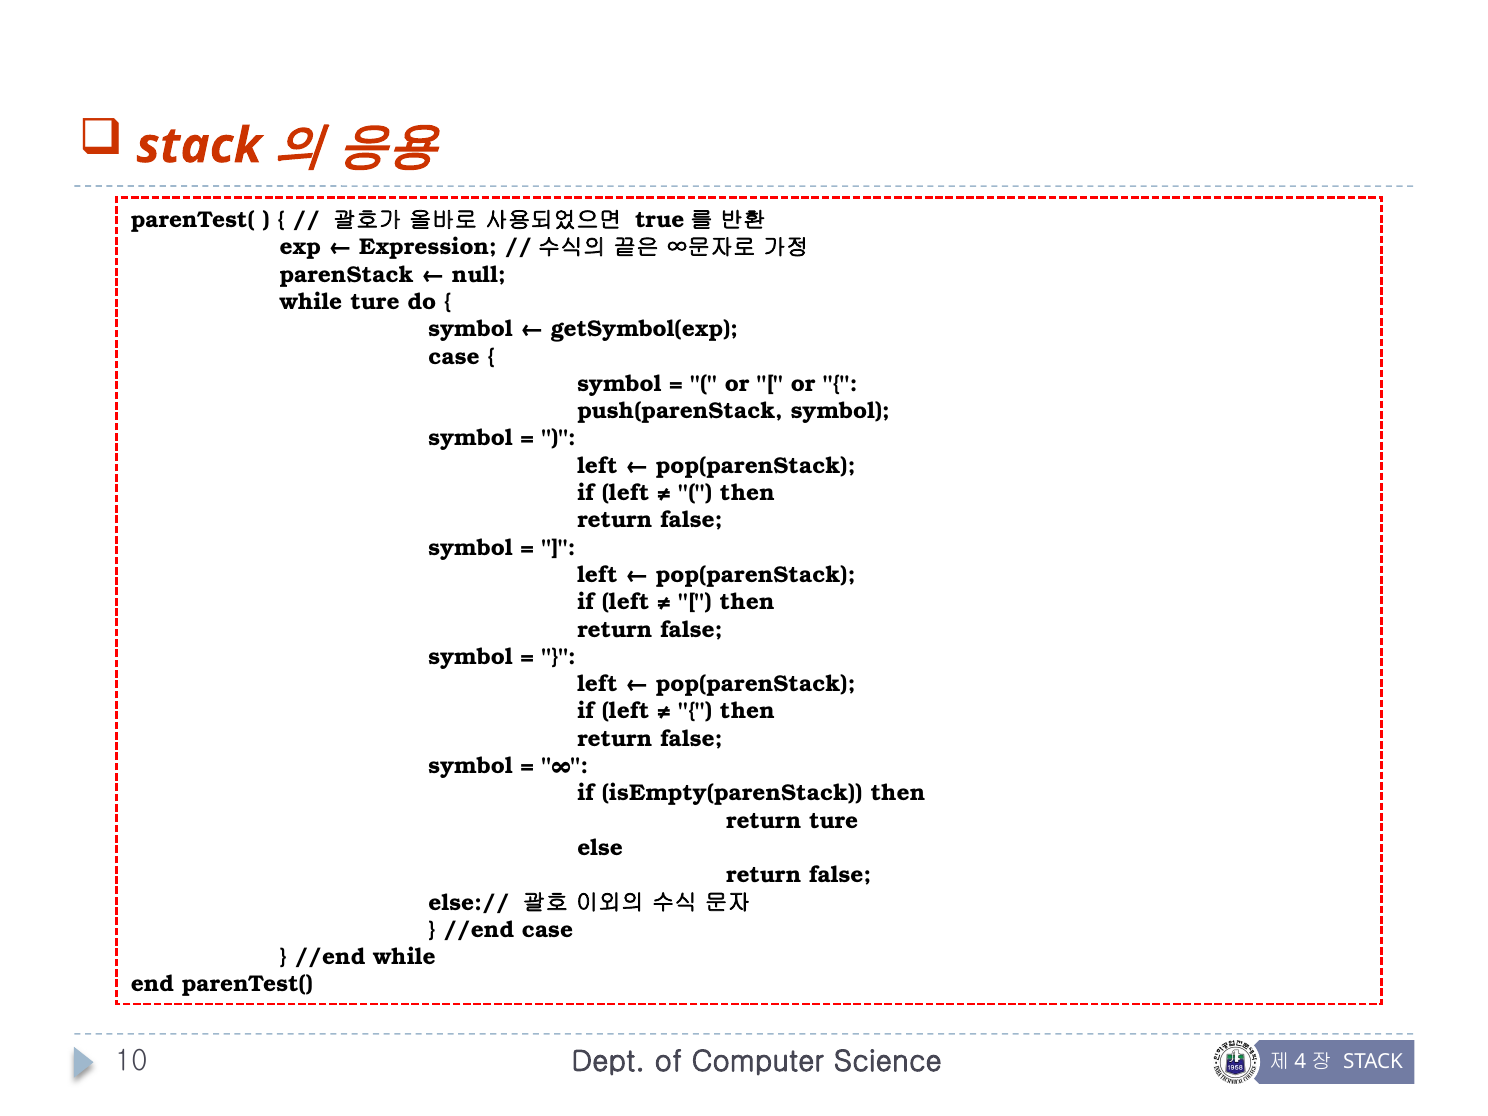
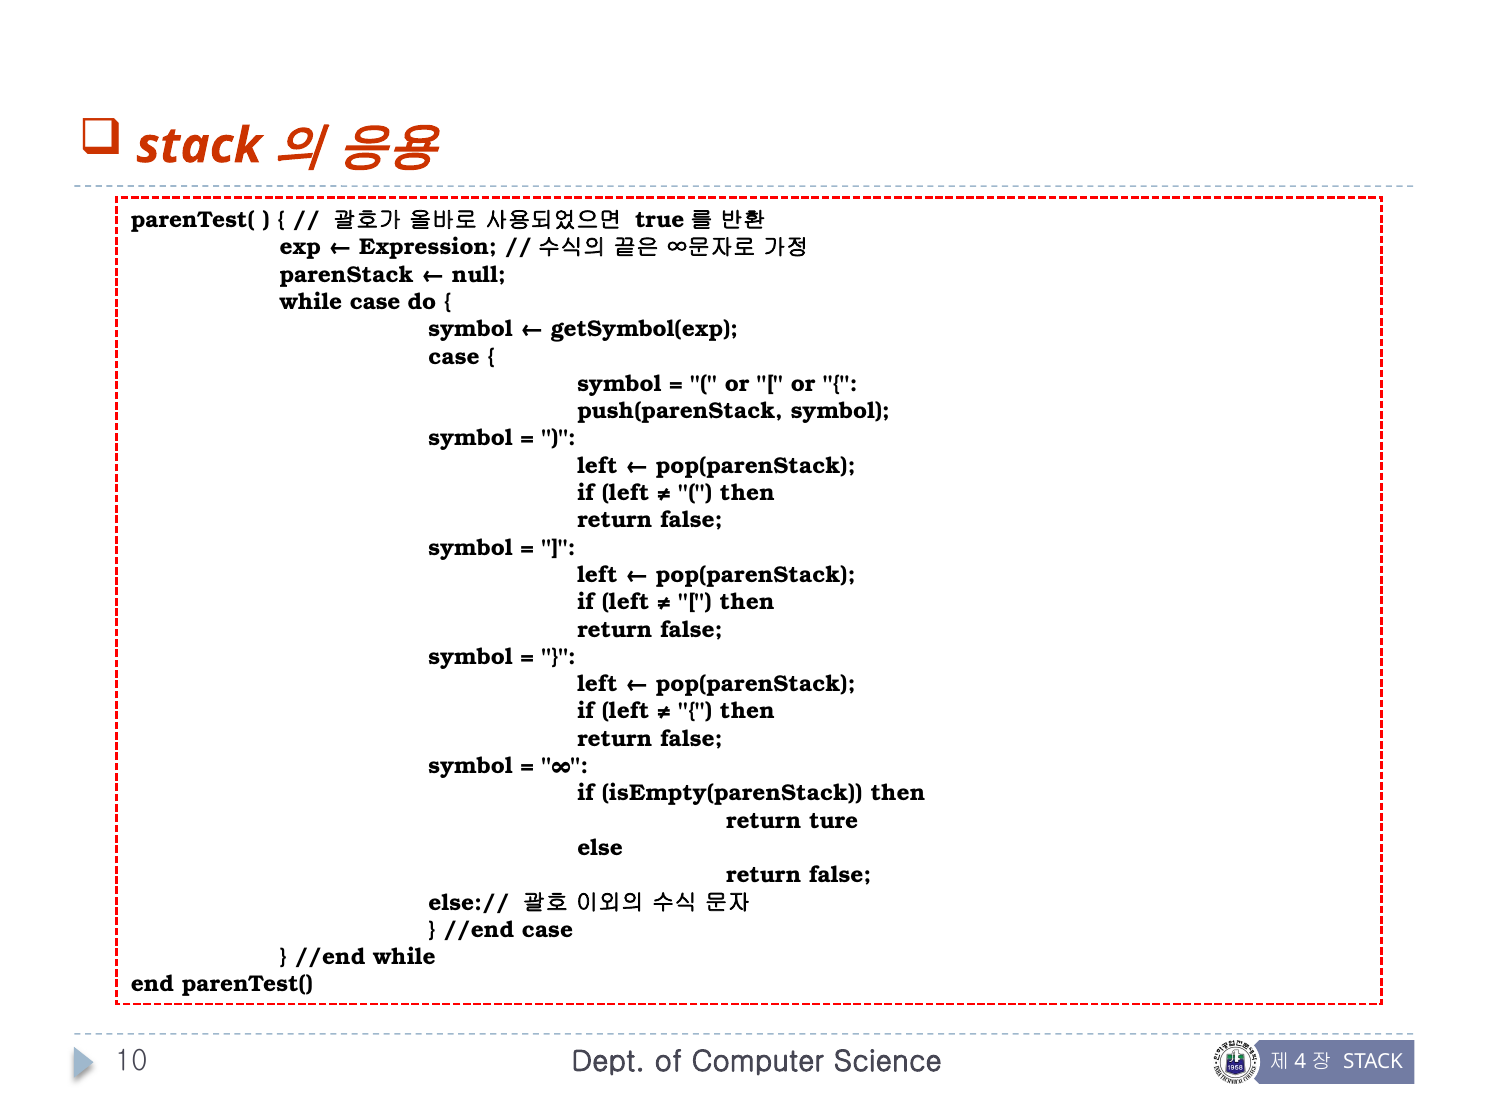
while ture: ture -> case
